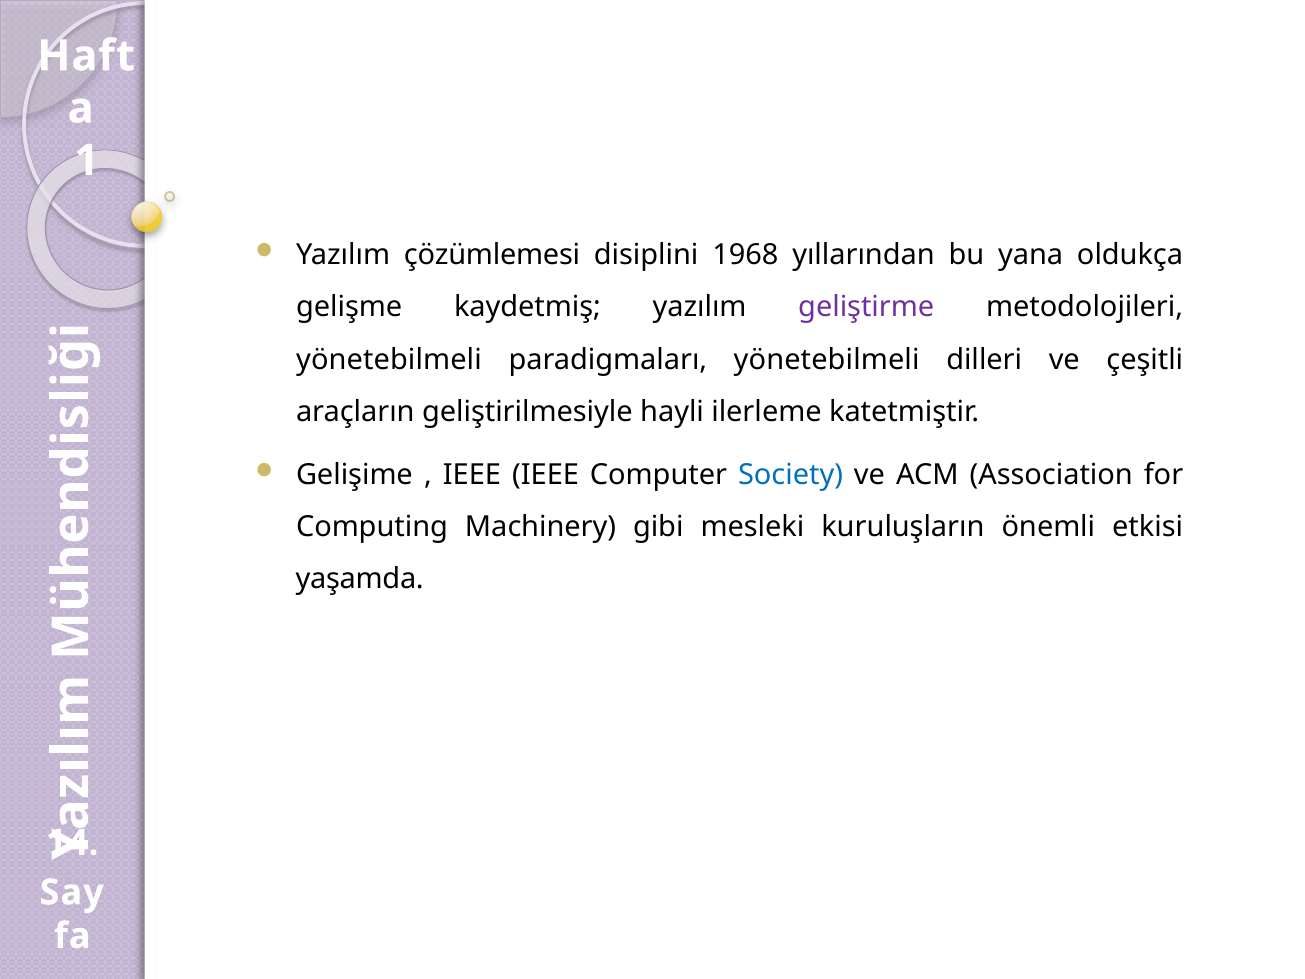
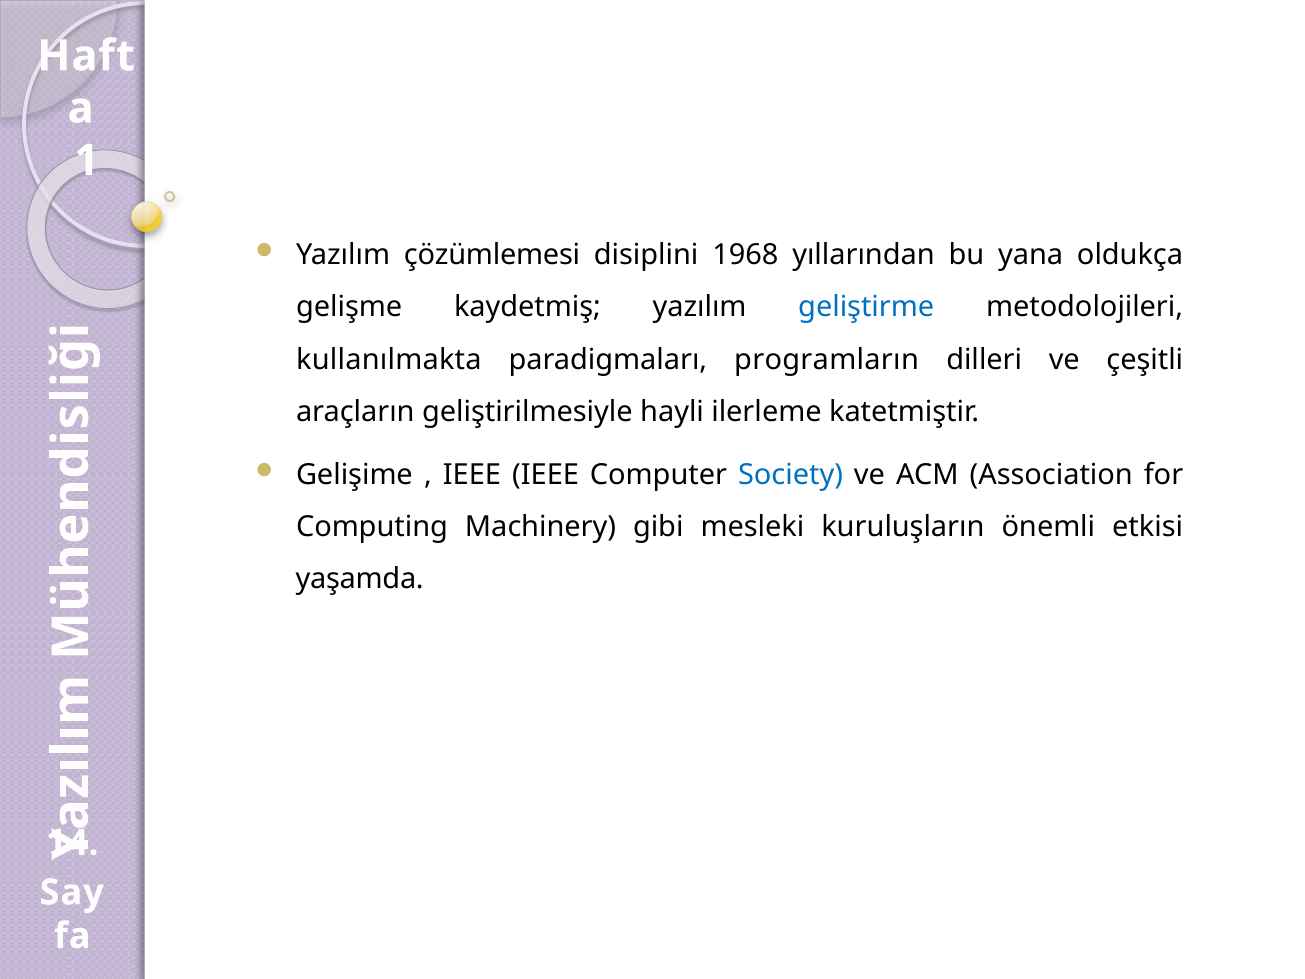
geliştirme colour: purple -> blue
yönetebilmeli at (389, 359): yönetebilmeli -> kullanılmakta
paradigmaları yönetebilmeli: yönetebilmeli -> programların
